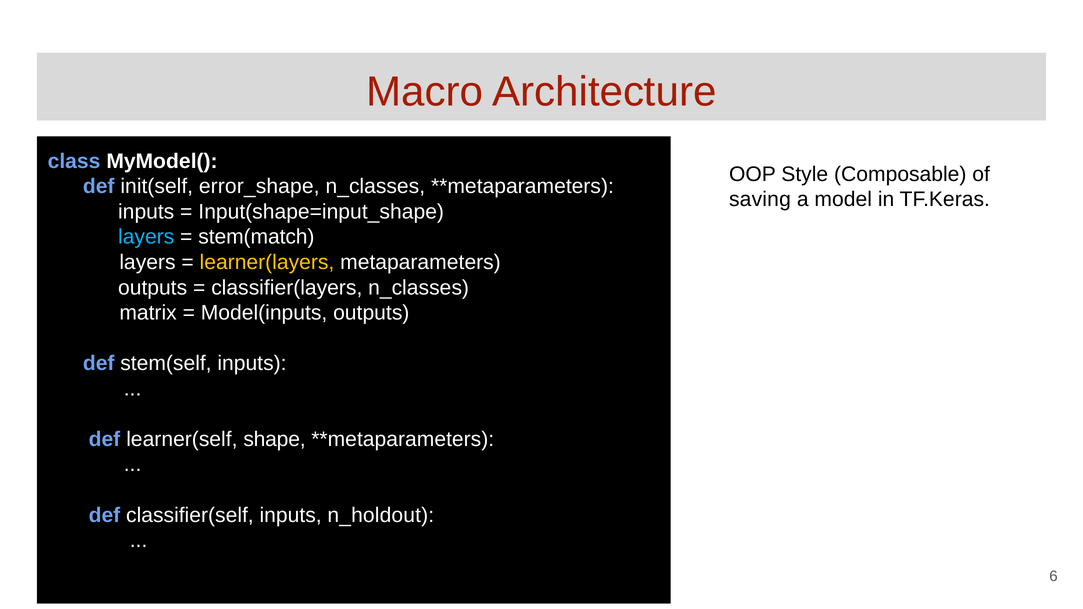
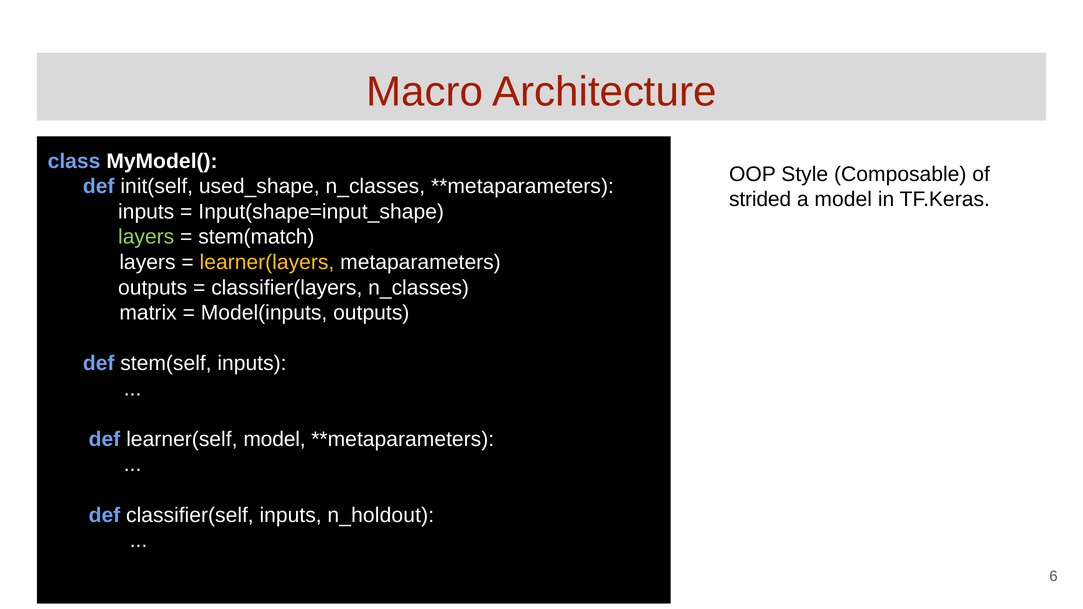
error_shape: error_shape -> used_shape
saving: saving -> strided
layers at (146, 237) colour: light blue -> light green
learner(self shape: shape -> model
